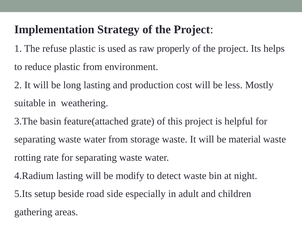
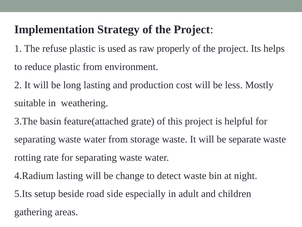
material: material -> separate
modify: modify -> change
